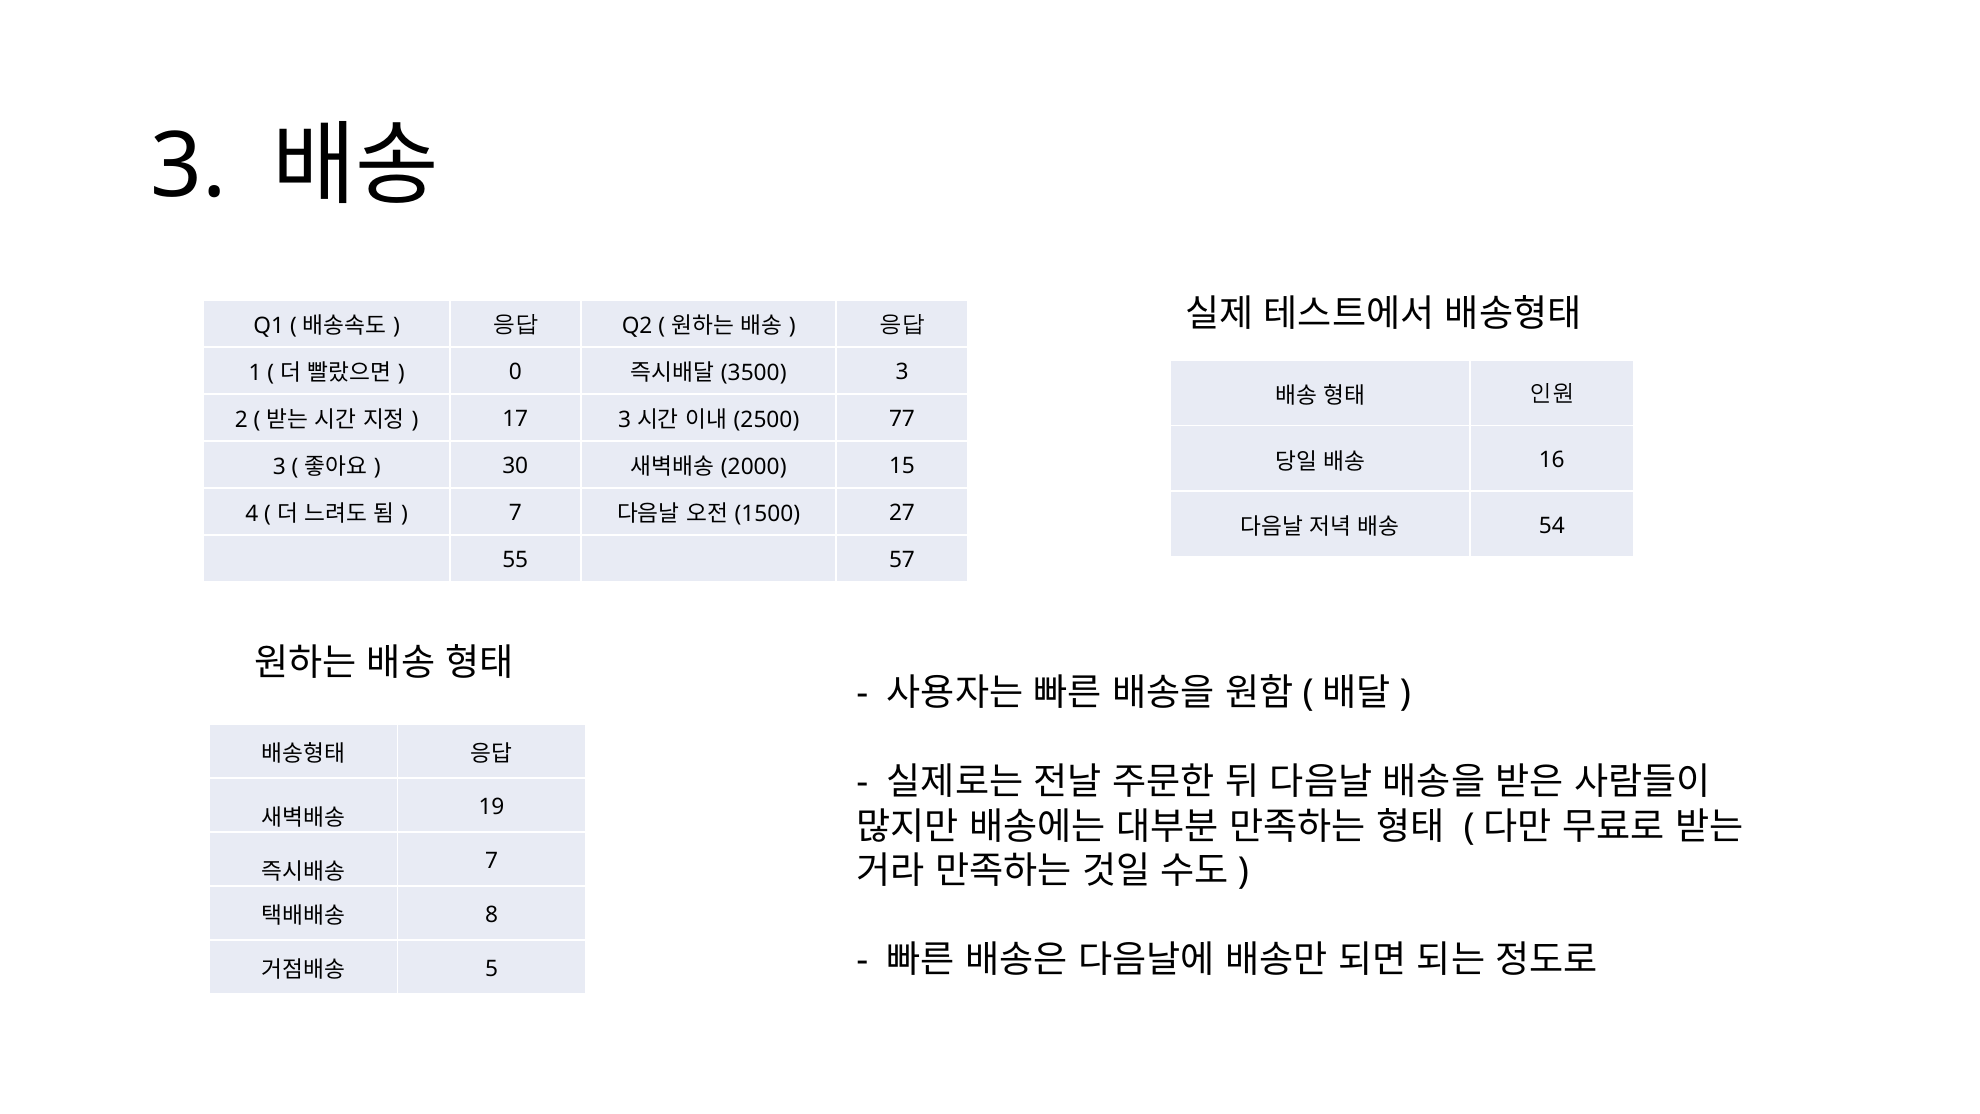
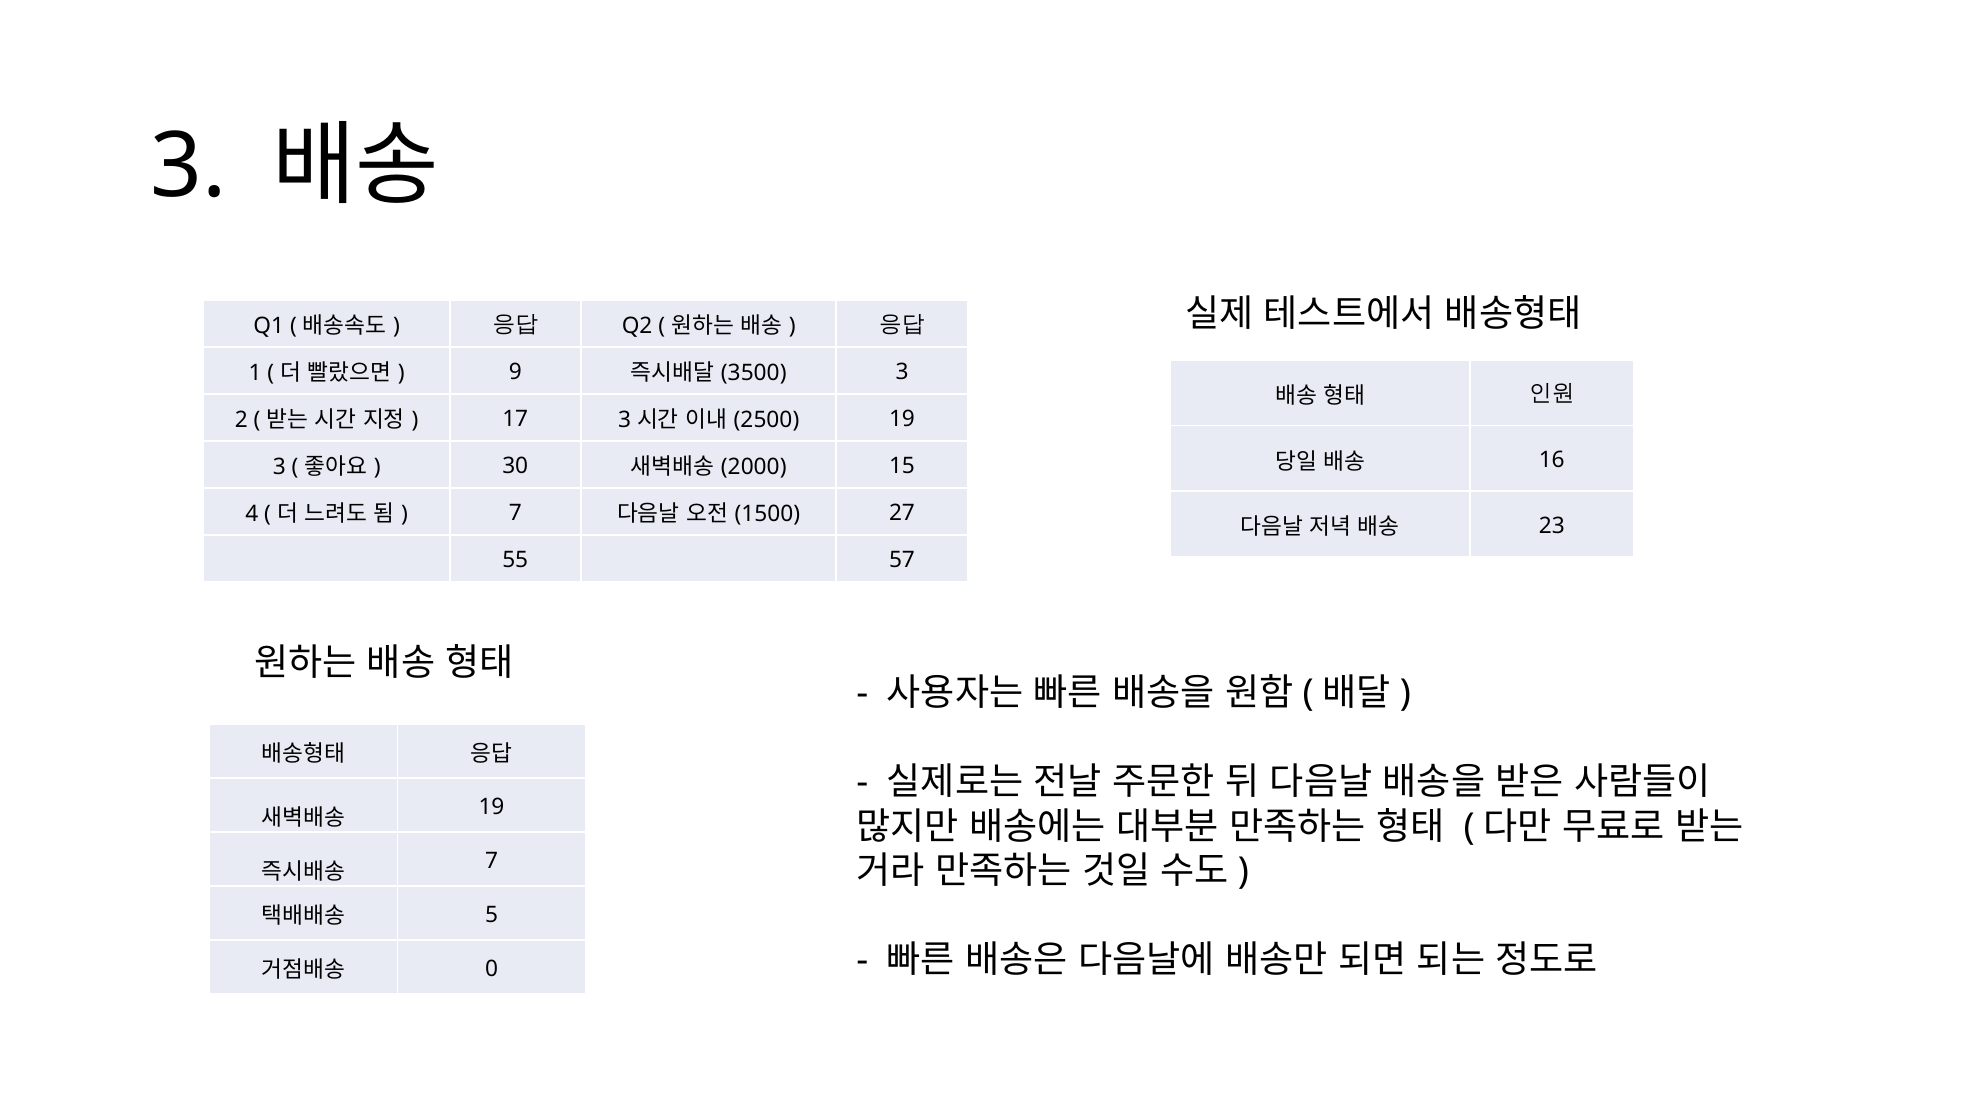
0: 0 -> 9
77 at (902, 419): 77 -> 19
54: 54 -> 23
8: 8 -> 5
5: 5 -> 0
